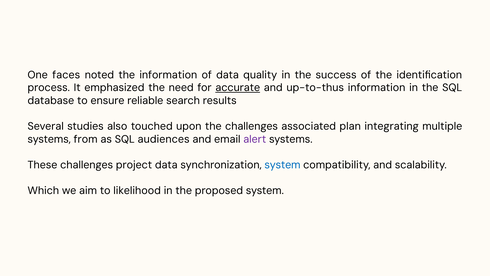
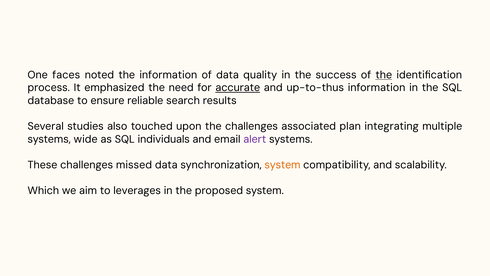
the at (384, 75) underline: none -> present
from: from -> wide
audiences: audiences -> individuals
project: project -> missed
system at (283, 165) colour: blue -> orange
likelihood: likelihood -> leverages
